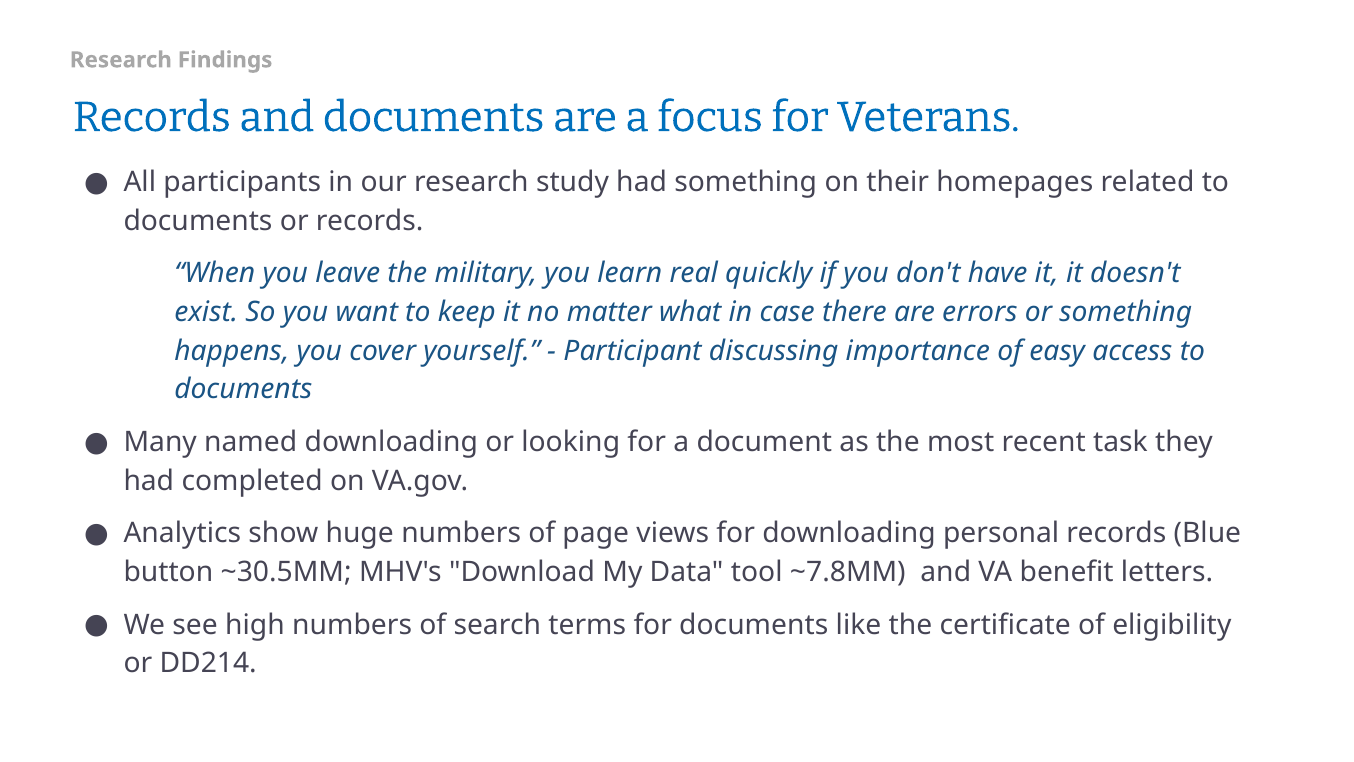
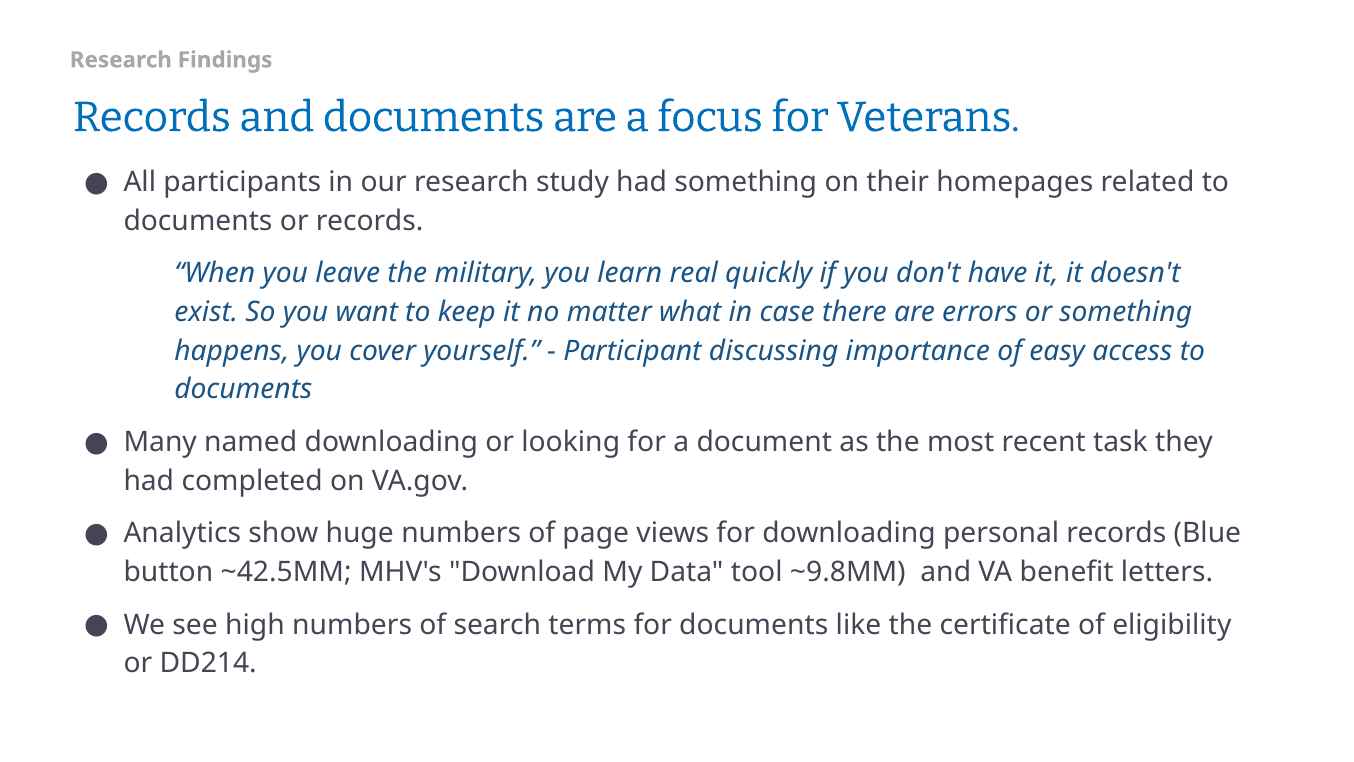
~30.5MM: ~30.5MM -> ~42.5MM
~7.8MM: ~7.8MM -> ~9.8MM
